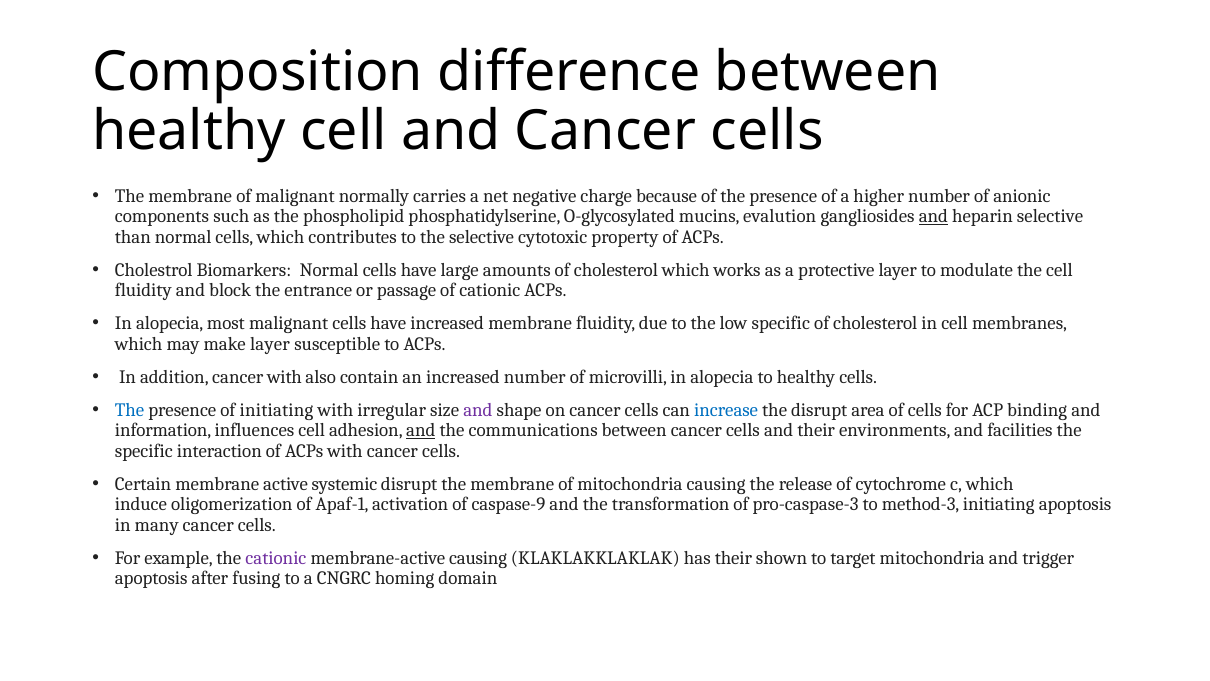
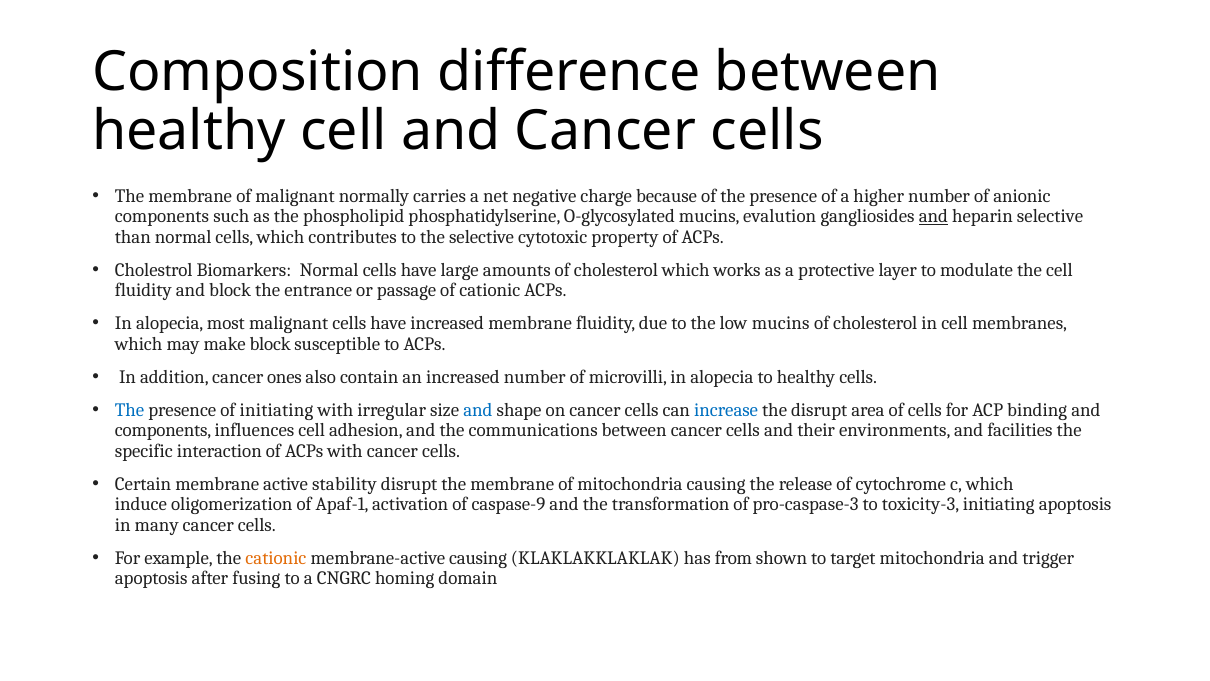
low specific: specific -> mucins
make layer: layer -> block
cancer with: with -> ones
and at (478, 410) colour: purple -> blue
information at (163, 430): information -> components
and at (421, 430) underline: present -> none
systemic: systemic -> stability
method-3: method-3 -> toxicity-3
cationic at (276, 558) colour: purple -> orange
has their: their -> from
